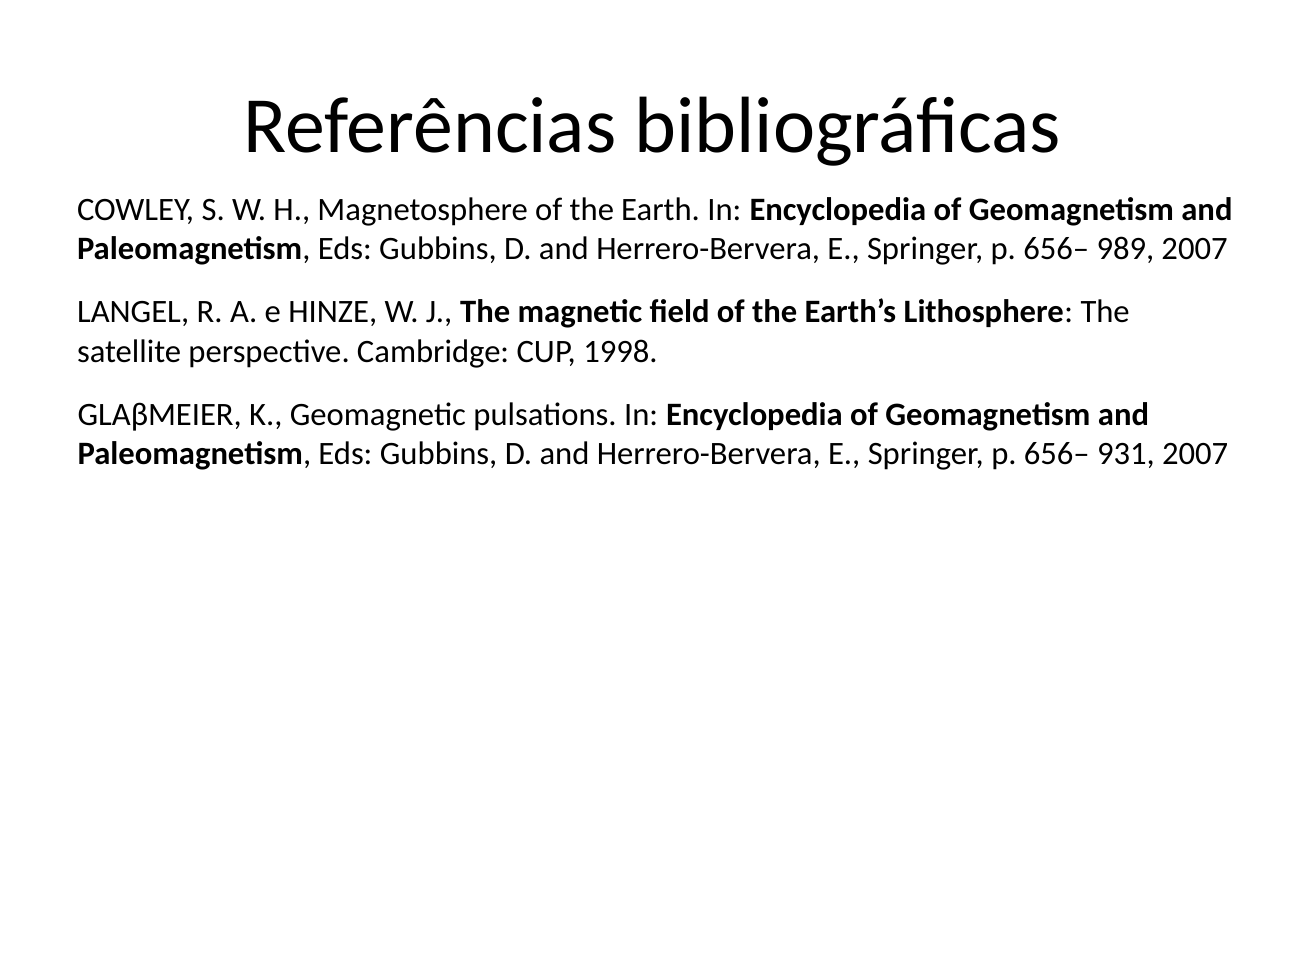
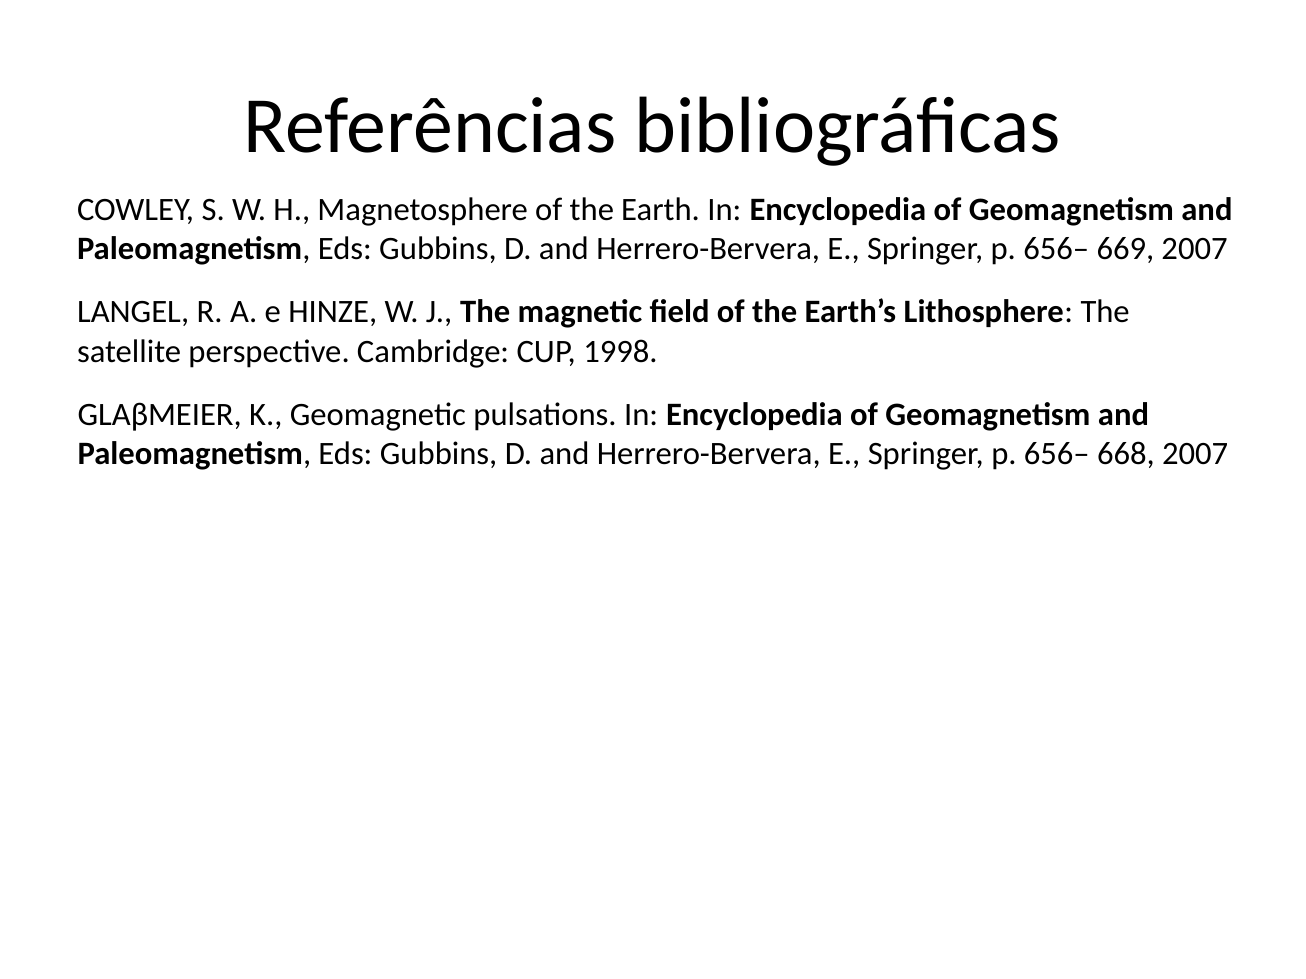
989: 989 -> 669
931: 931 -> 668
